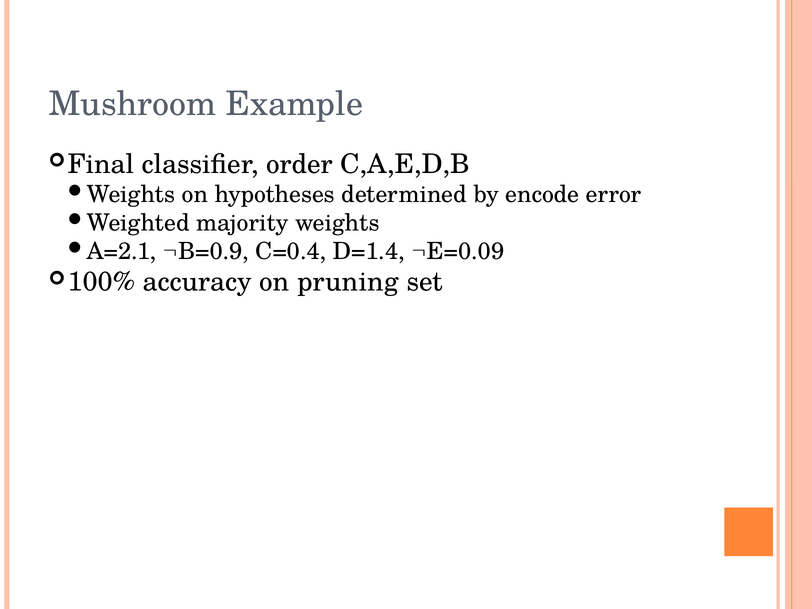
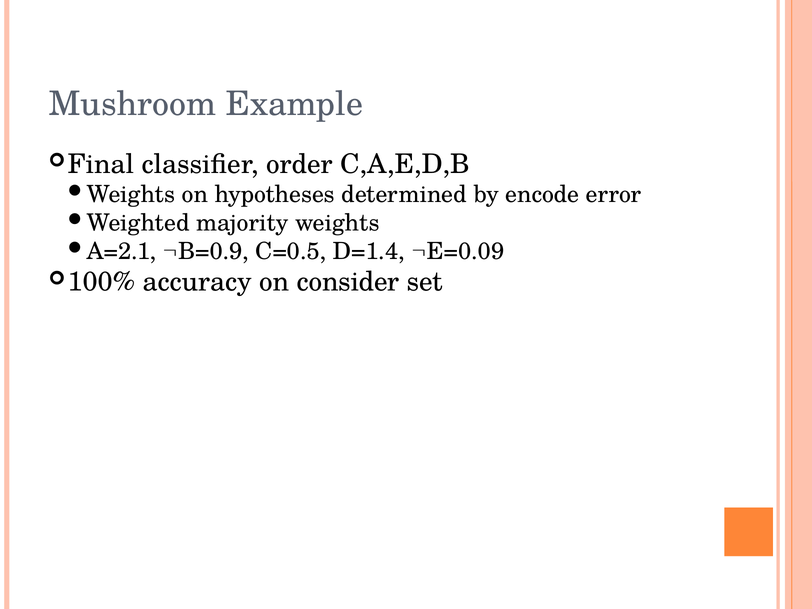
C=0.4: C=0.4 -> C=0.5
pruning: pruning -> consider
